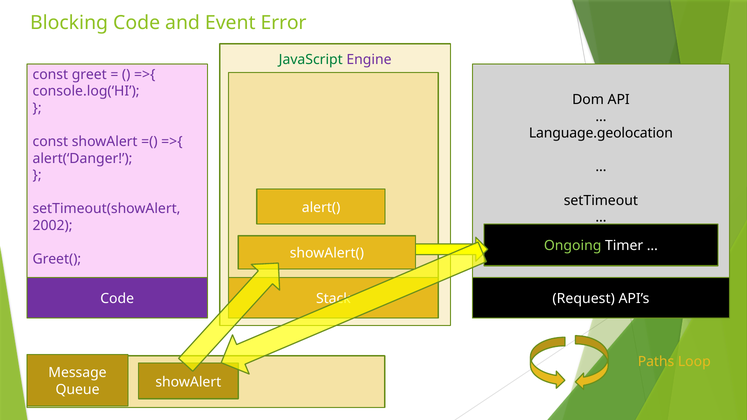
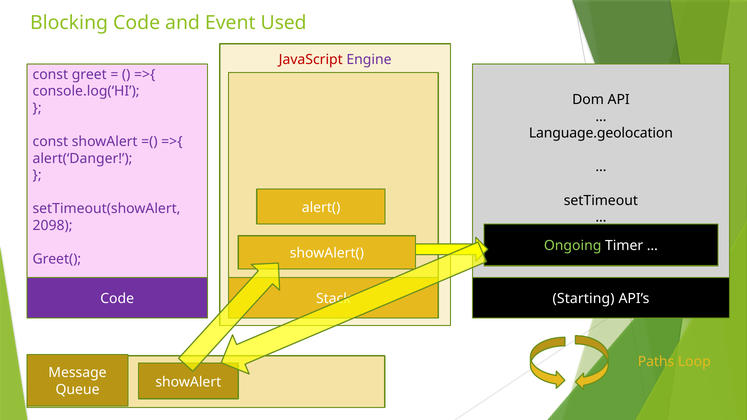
Error: Error -> Used
JavaScript colour: green -> red
2002: 2002 -> 2098
Request: Request -> Starting
